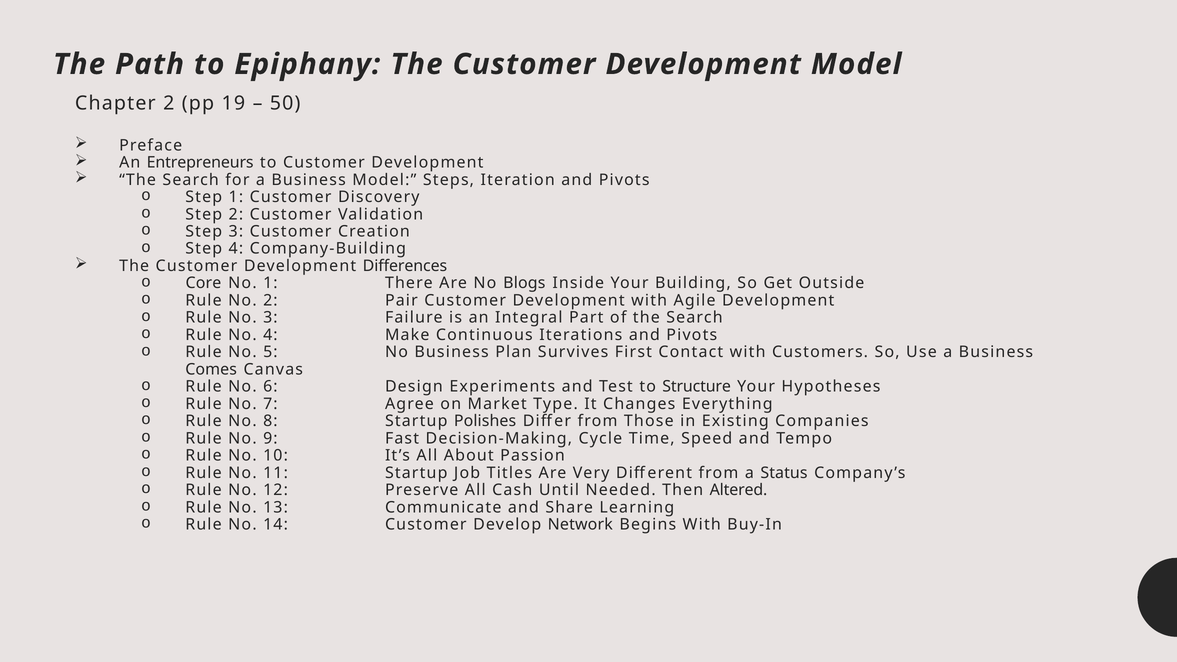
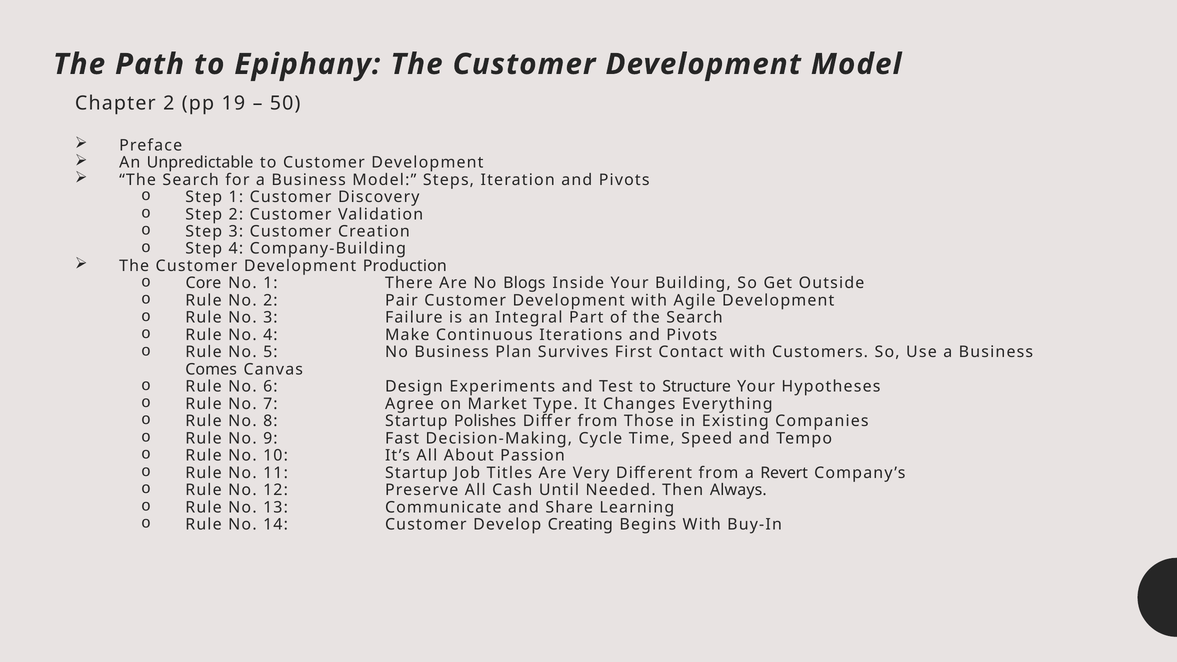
Entrepreneurs: Entrepreneurs -> Unpredictable
Differences: Differences -> Production
Status: Status -> Revert
Altered: Altered -> Always
Network: Network -> Creating
